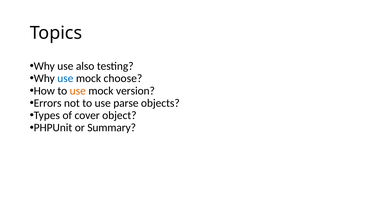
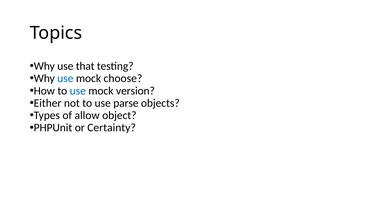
also: also -> that
use at (78, 91) colour: orange -> blue
Errors: Errors -> Either
cover: cover -> allow
Summary: Summary -> Certainty
